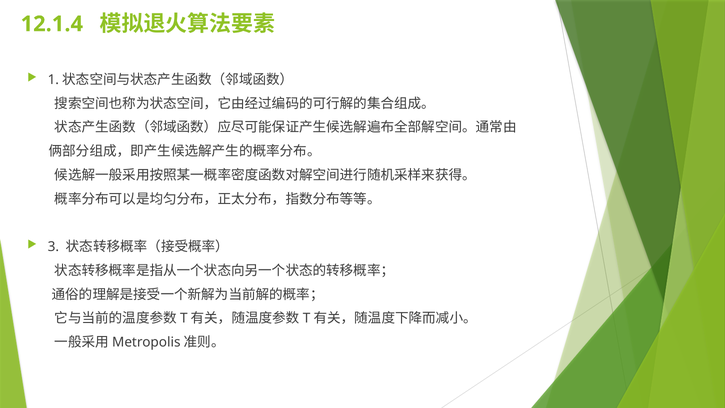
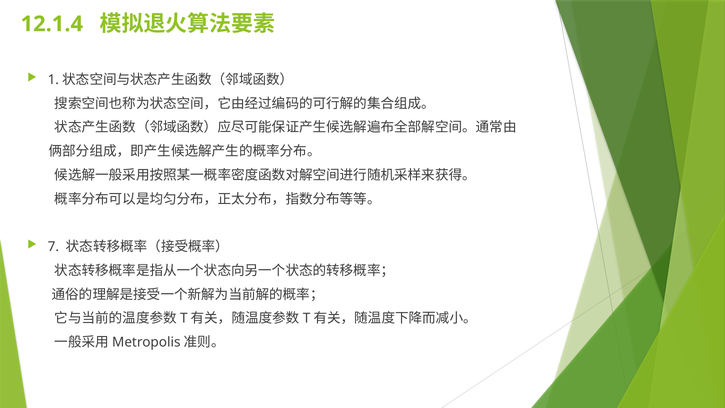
3: 3 -> 7
